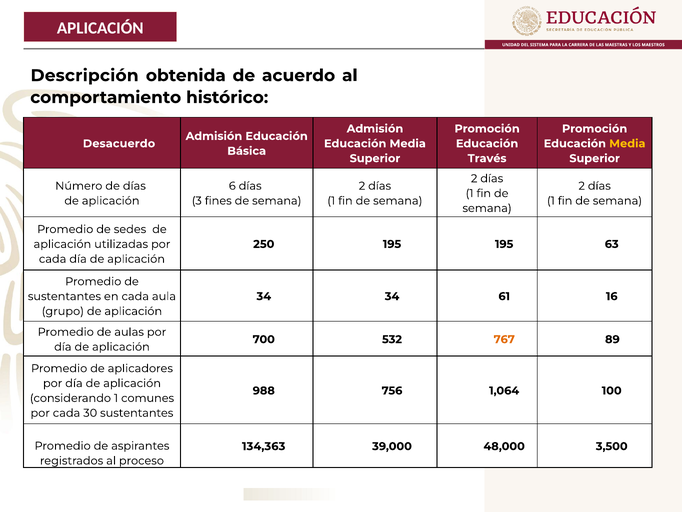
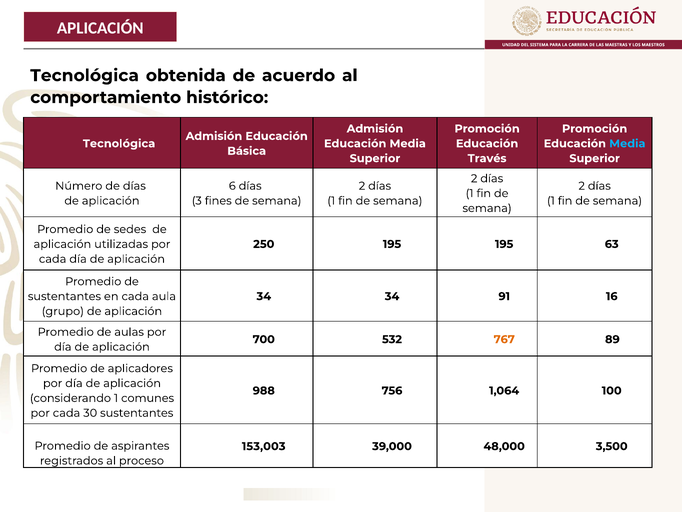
Descripción at (85, 75): Descripción -> Tecnológica
Desacuerdo at (119, 143): Desacuerdo -> Tecnológica
Media at (627, 143) colour: yellow -> light blue
61: 61 -> 91
134,363: 134,363 -> 153,003
